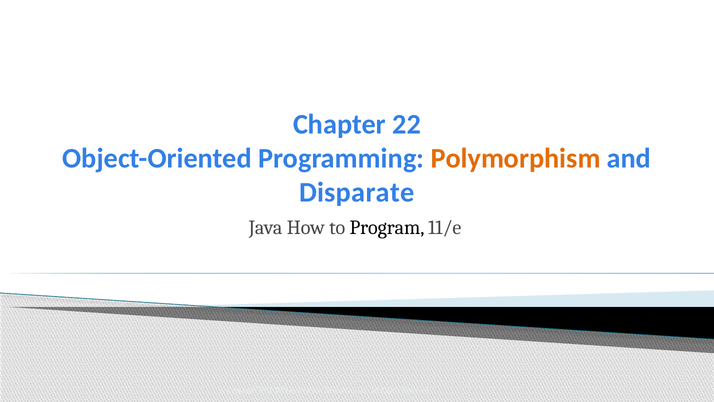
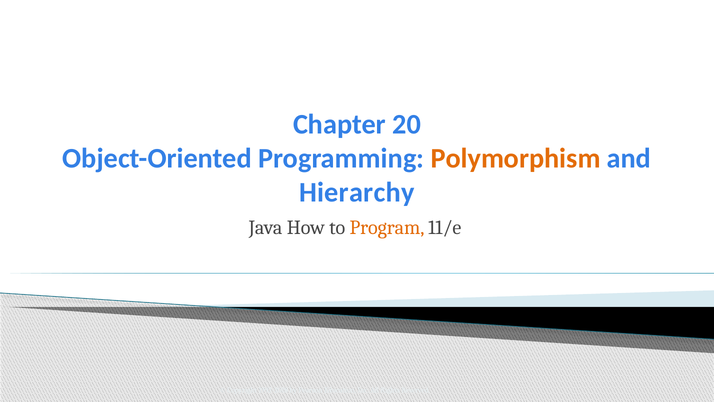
22: 22 -> 20
Disparate: Disparate -> Hierarchy
Program colour: black -> orange
